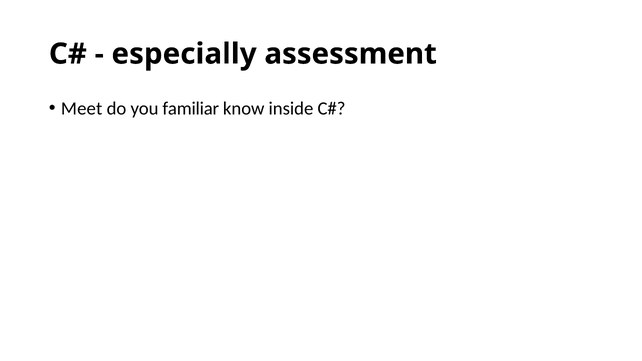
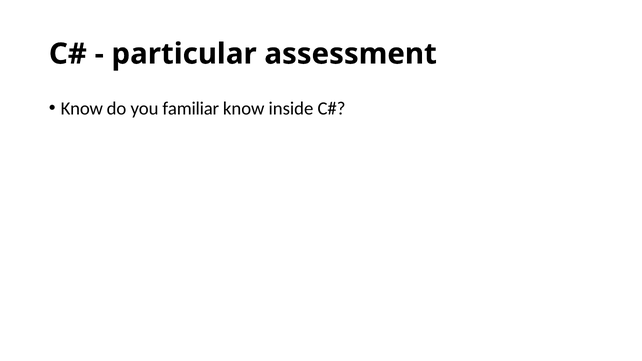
especially: especially -> particular
Meet at (82, 109): Meet -> Know
